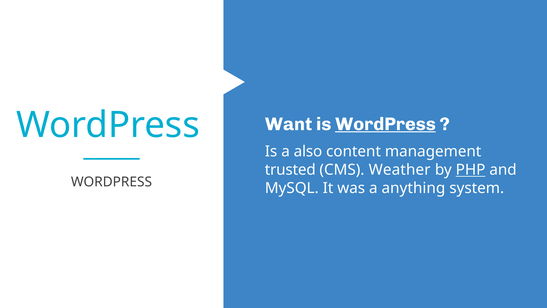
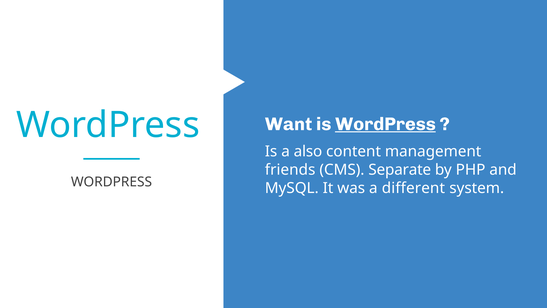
trusted: trusted -> friends
Weather: Weather -> Separate
PHP underline: present -> none
anything: anything -> different
